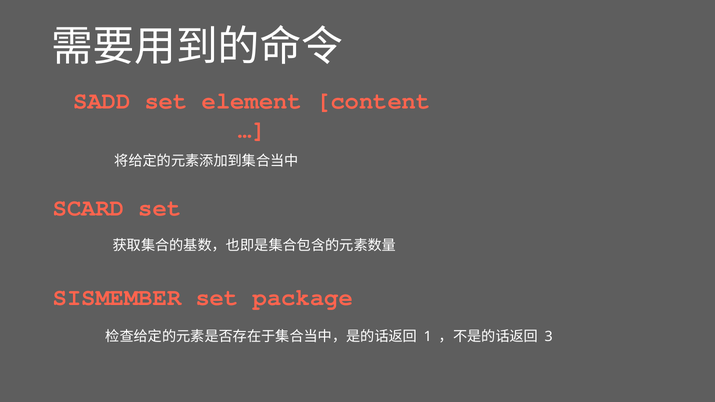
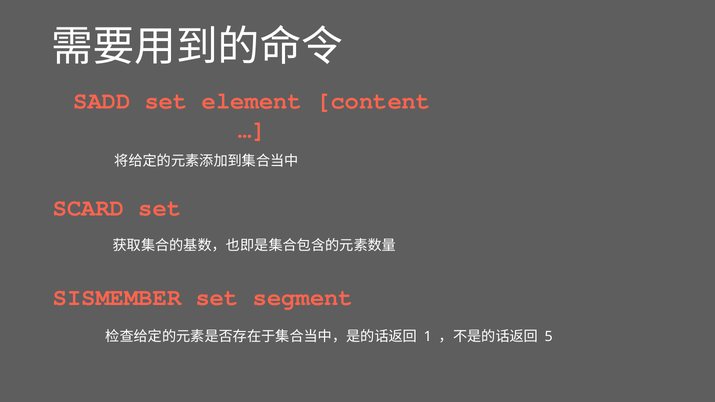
package: package -> segment
3: 3 -> 5
